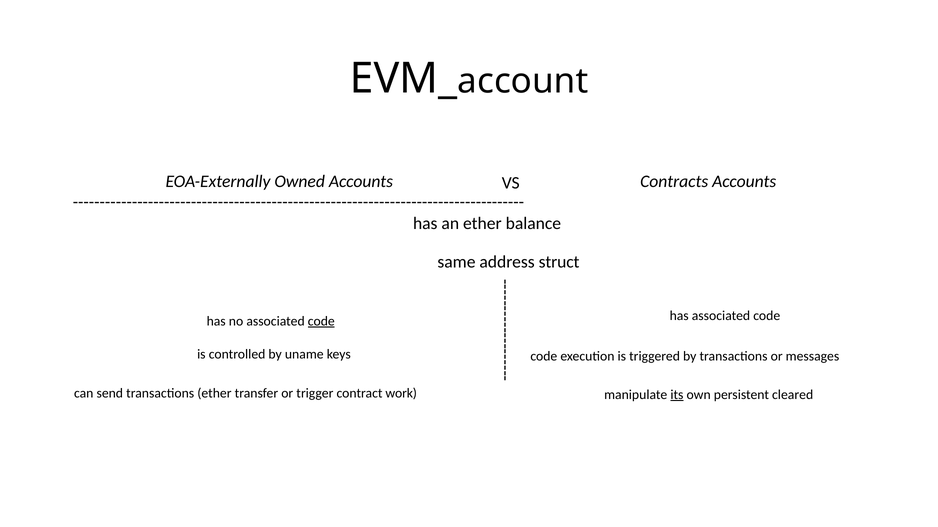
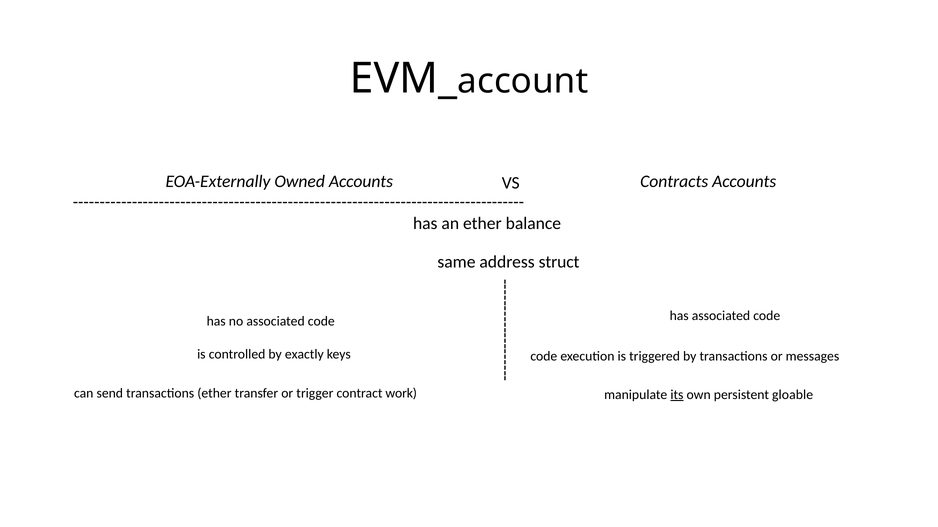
code at (321, 321) underline: present -> none
uname: uname -> exactly
cleared: cleared -> gloable
